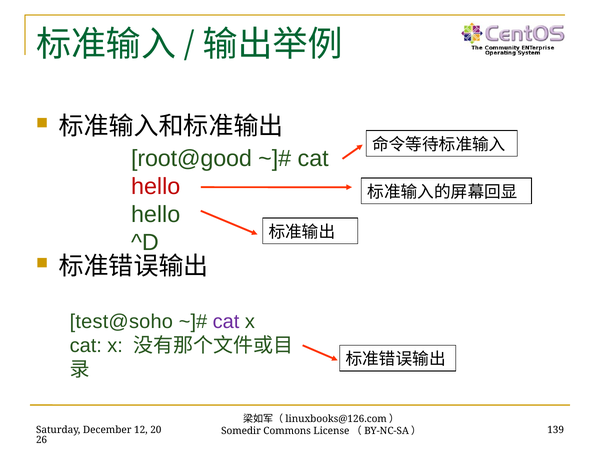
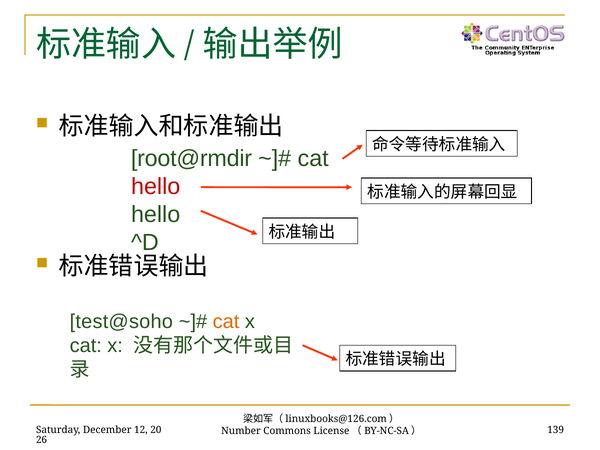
root@good: root@good -> root@rmdir
cat at (226, 322) colour: purple -> orange
Somedir: Somedir -> Number
